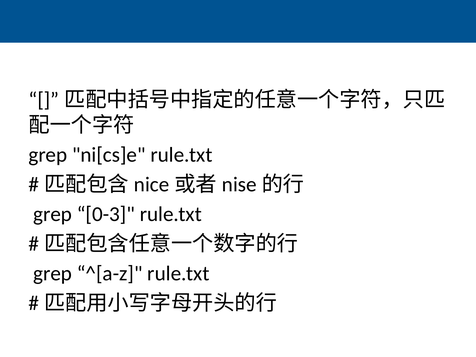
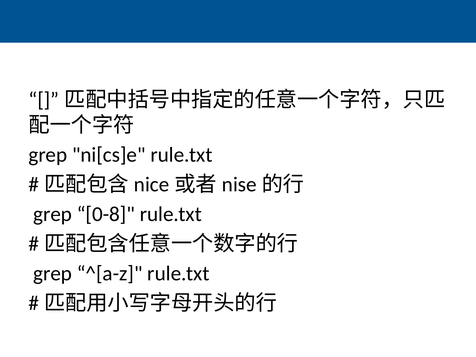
0-3: 0-3 -> 0-8
